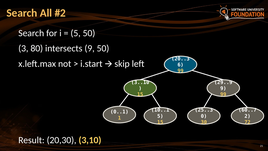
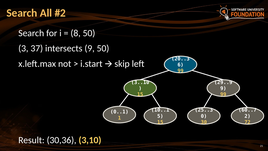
5 at (76, 33): 5 -> 8
80: 80 -> 37
20,30: 20,30 -> 30,36
